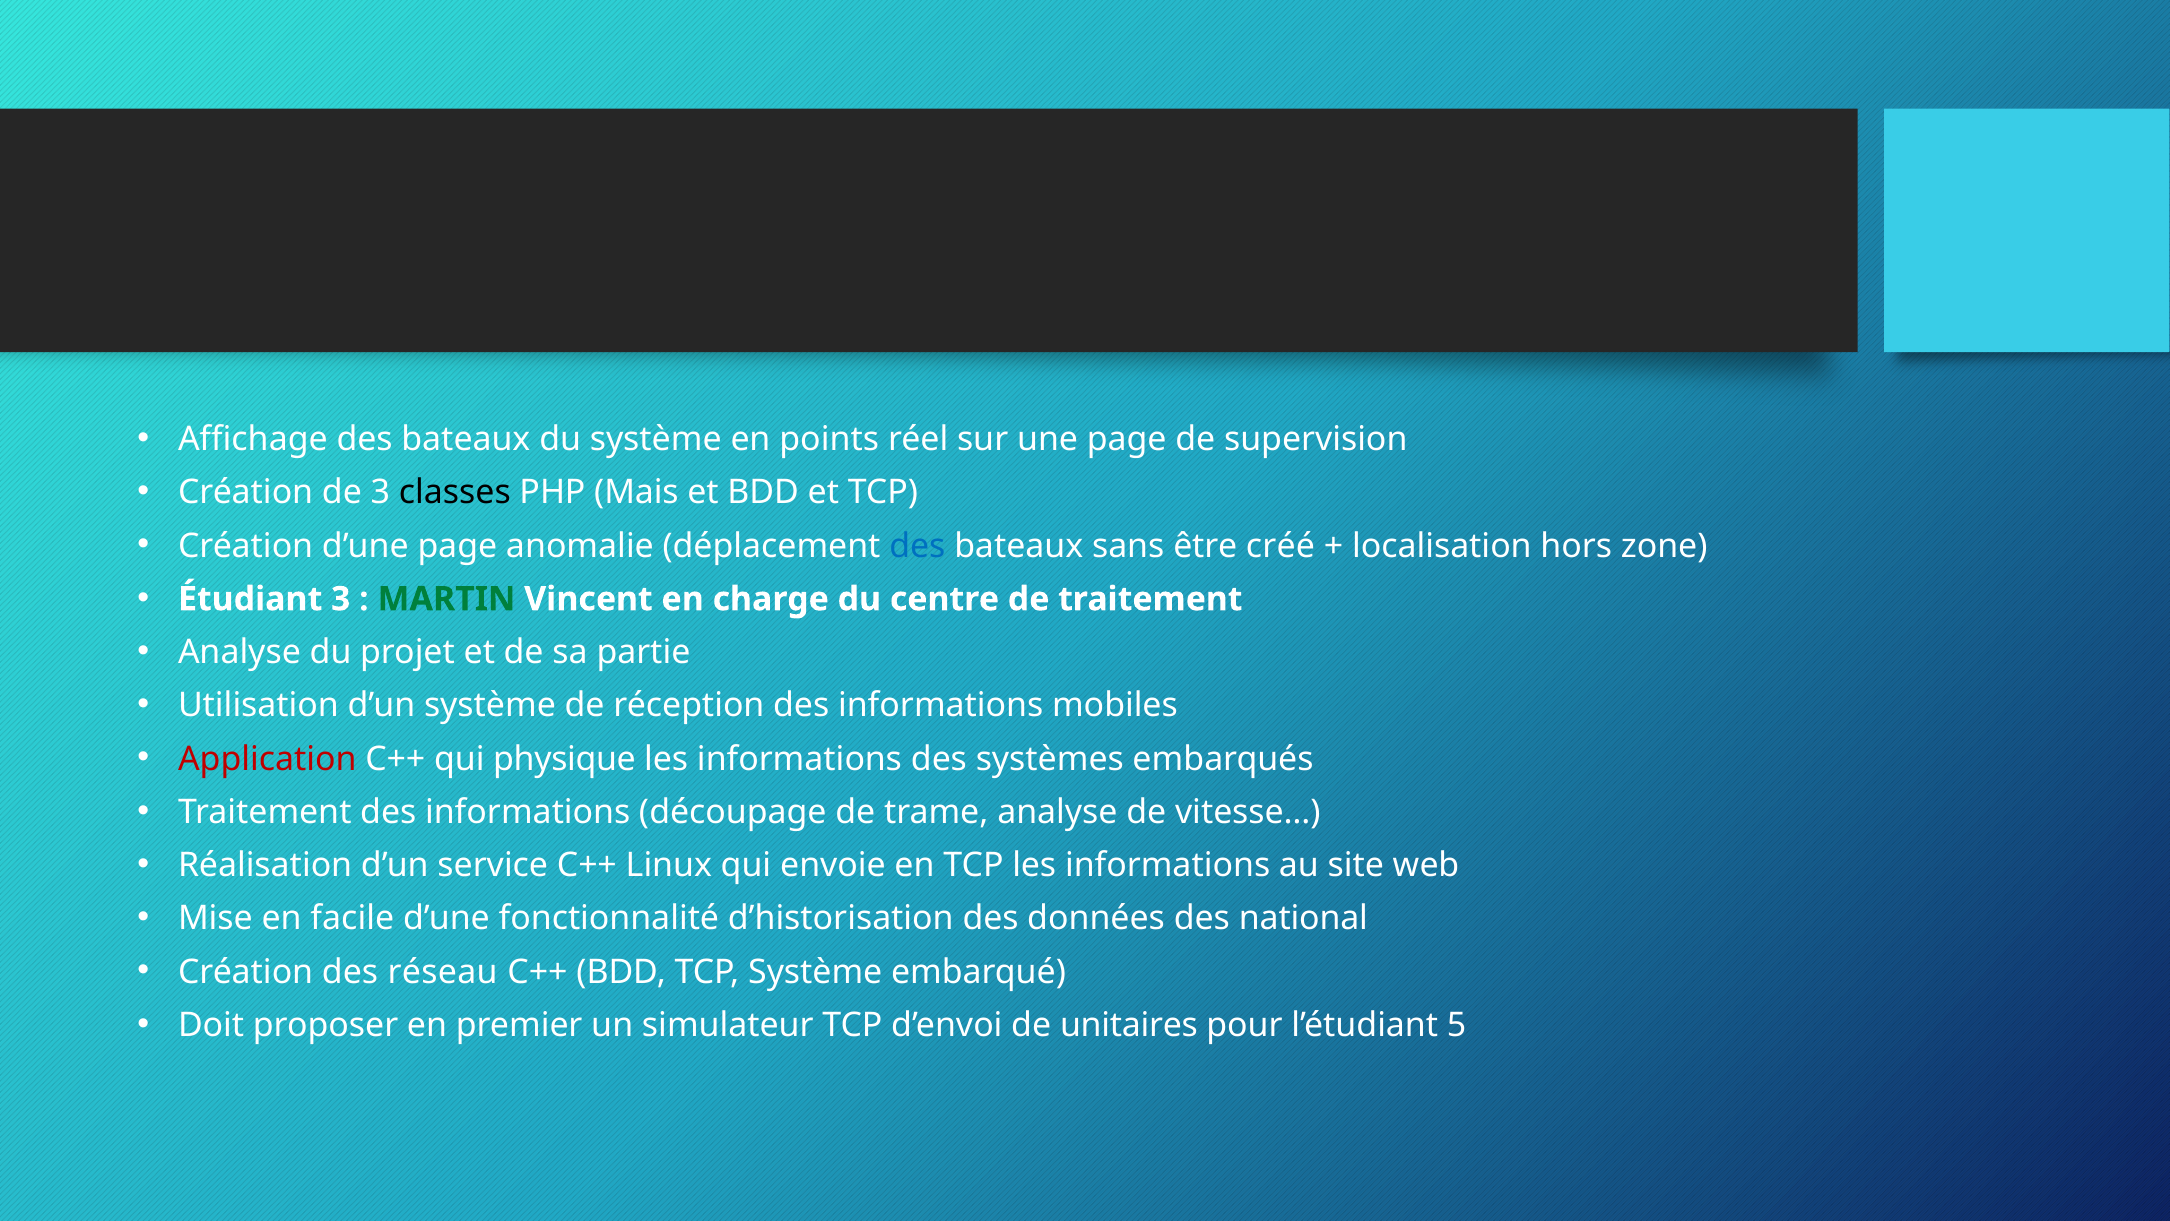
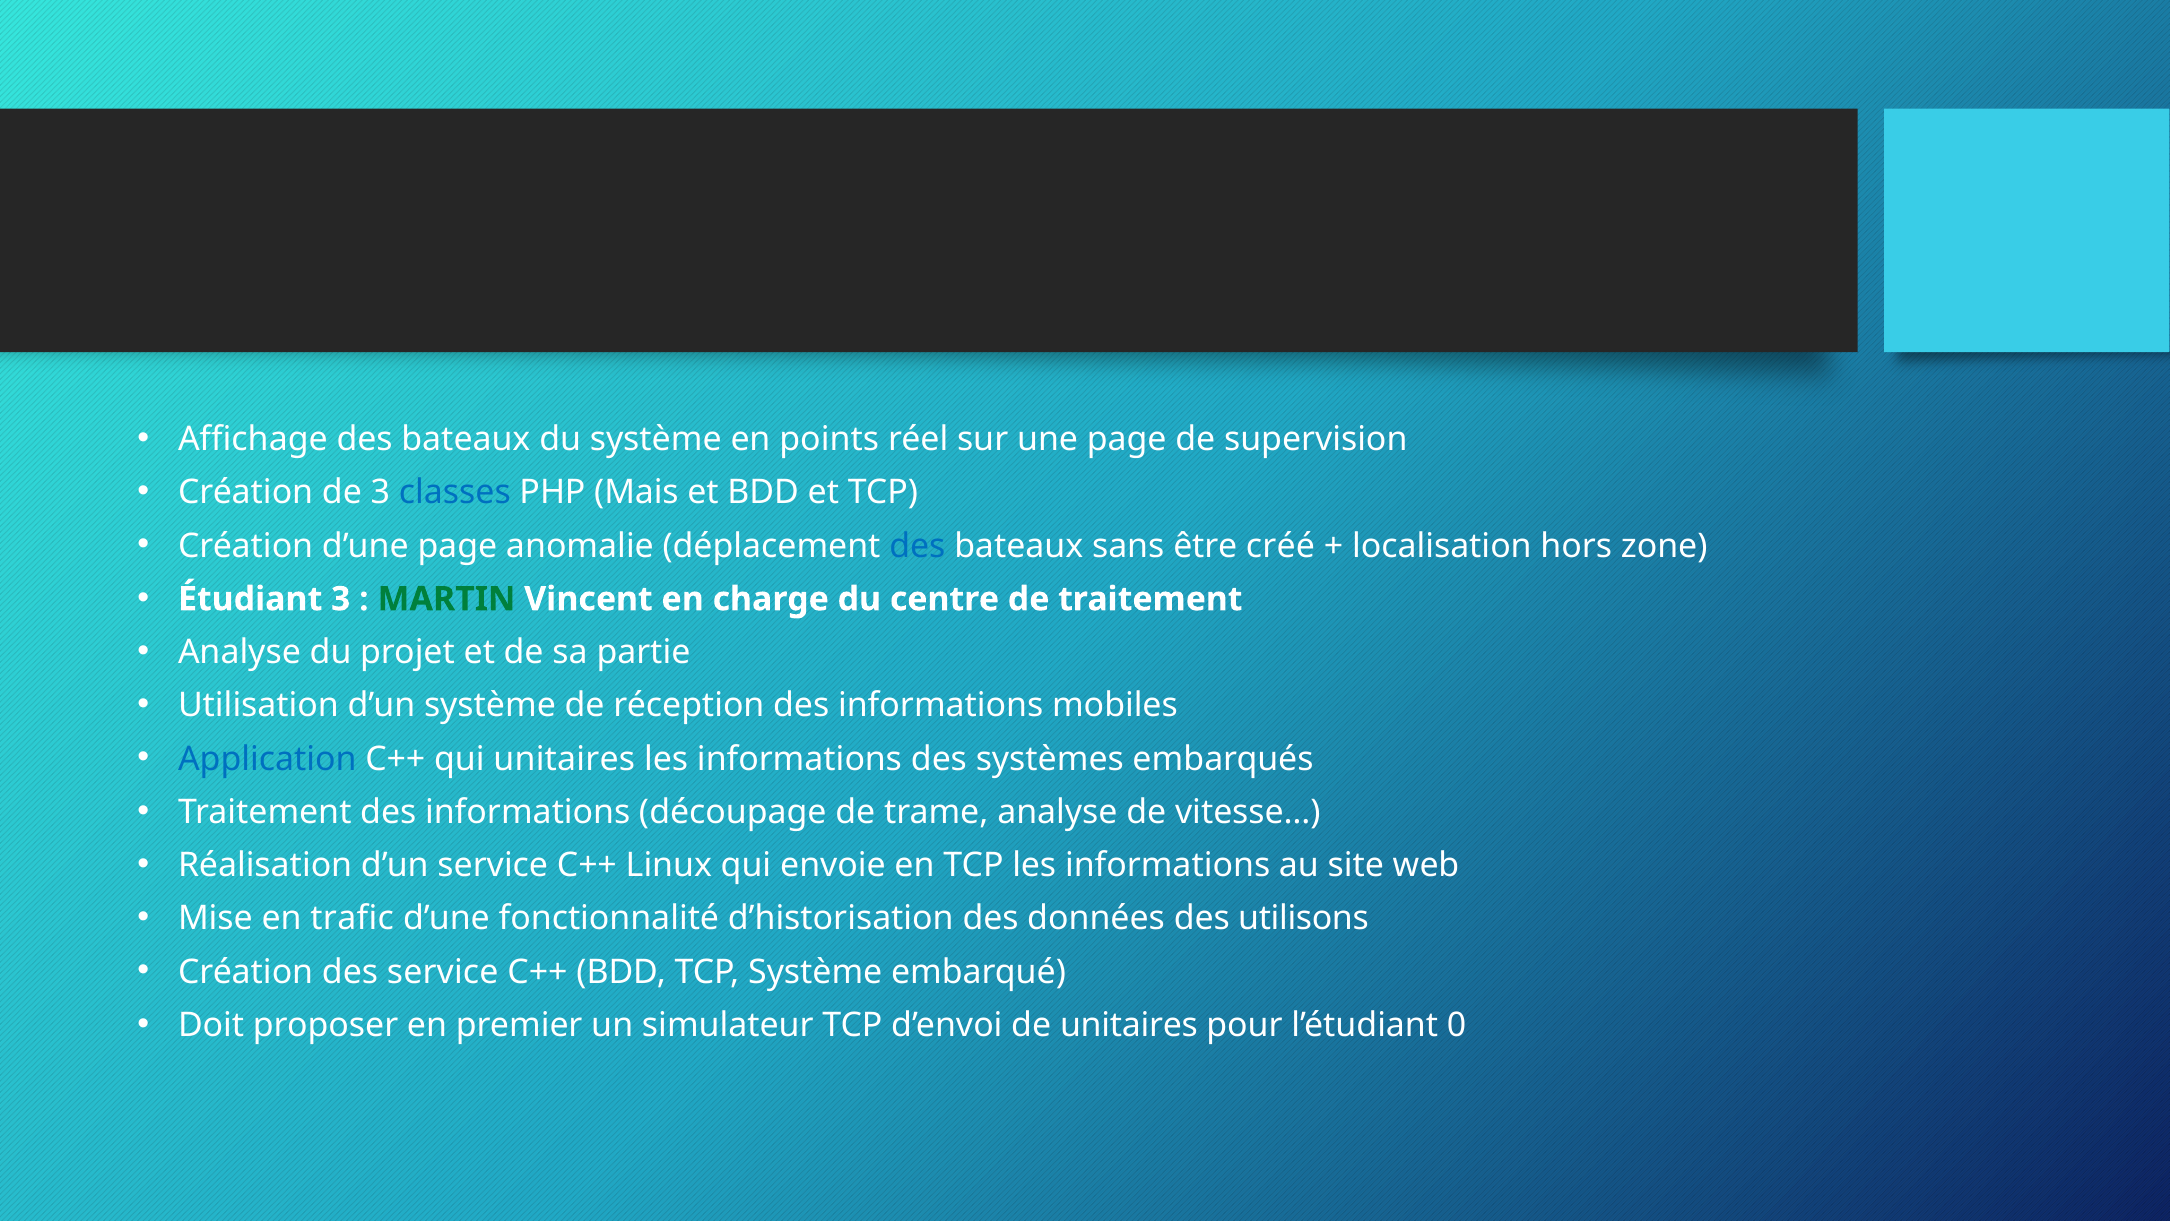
classes colour: black -> blue
Application colour: red -> blue
qui physique: physique -> unitaires
facile: facile -> trafic
national: national -> utilisons
des réseau: réseau -> service
5: 5 -> 0
